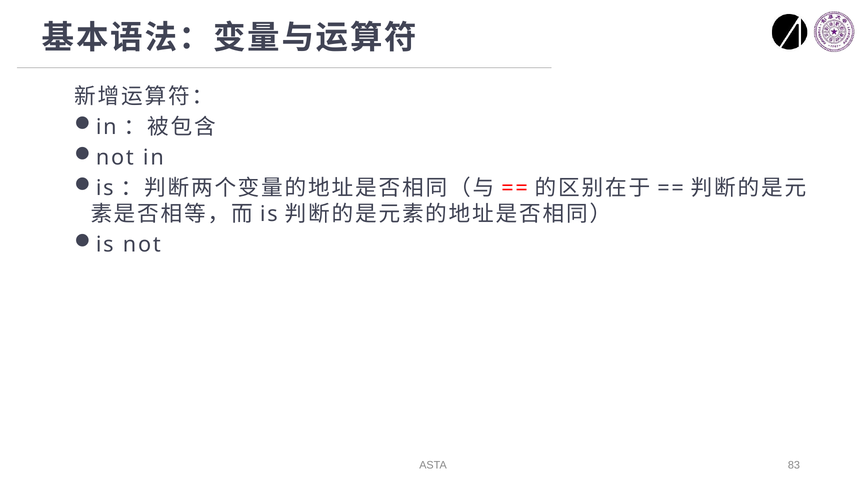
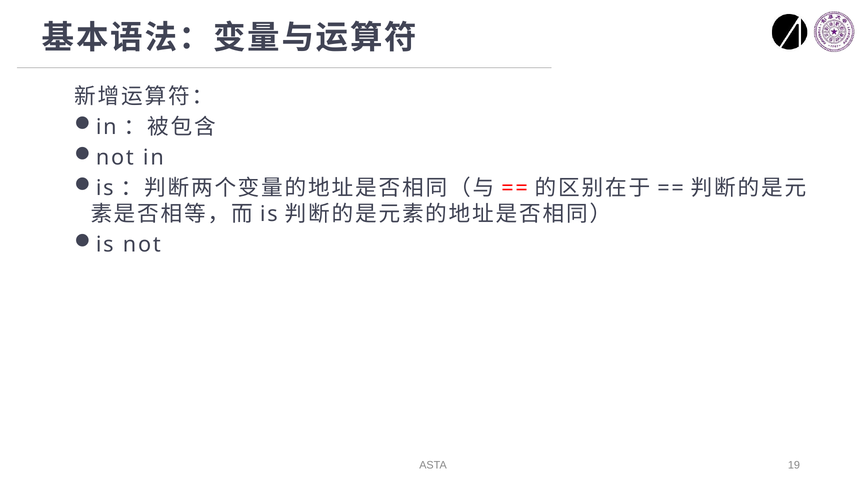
83: 83 -> 19
